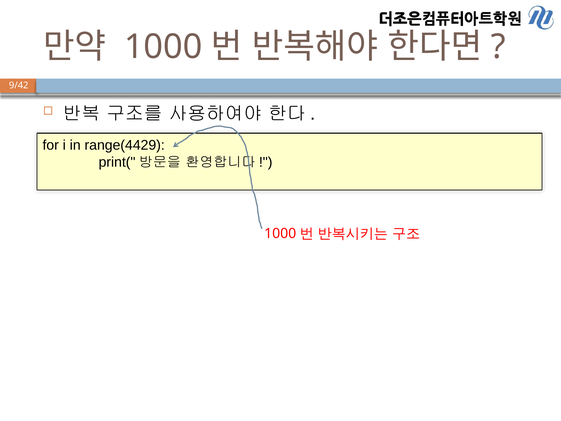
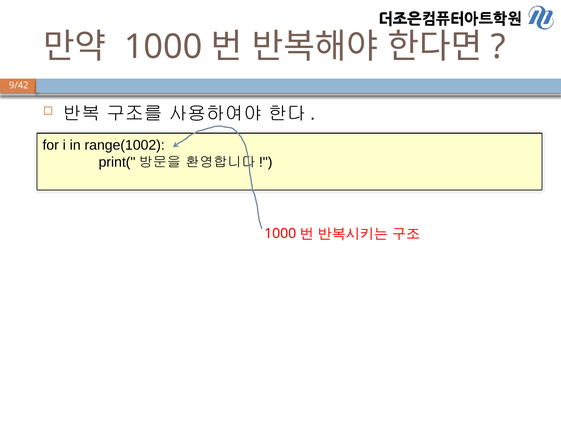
range(4429: range(4429 -> range(1002
